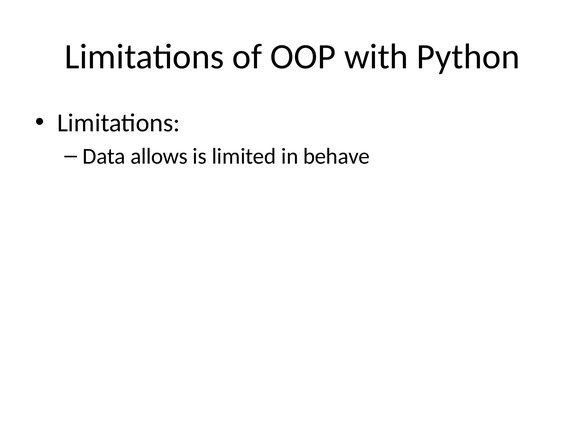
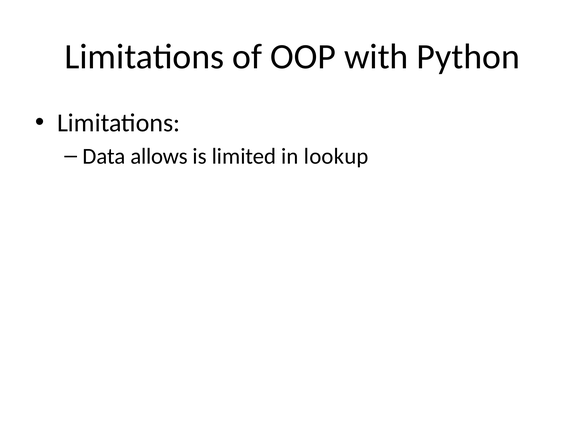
behave: behave -> lookup
